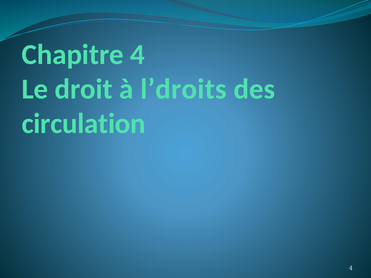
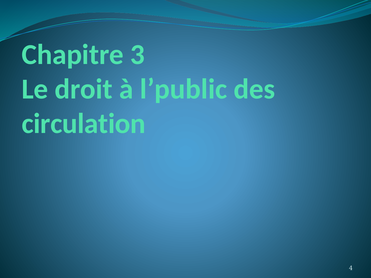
Chapitre 4: 4 -> 3
l’droits: l’droits -> l’public
